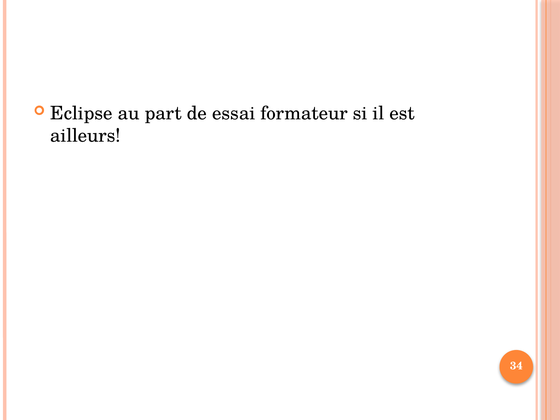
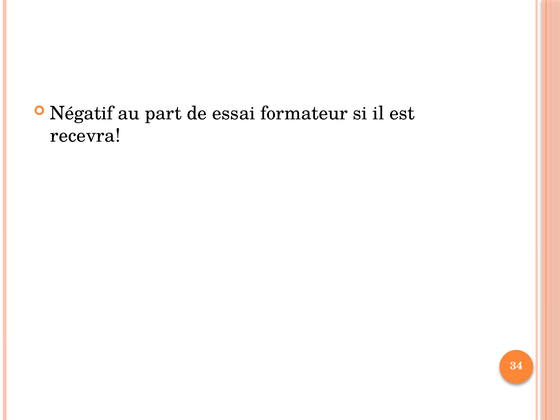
Eclipse: Eclipse -> Négatif
ailleurs: ailleurs -> recevra
